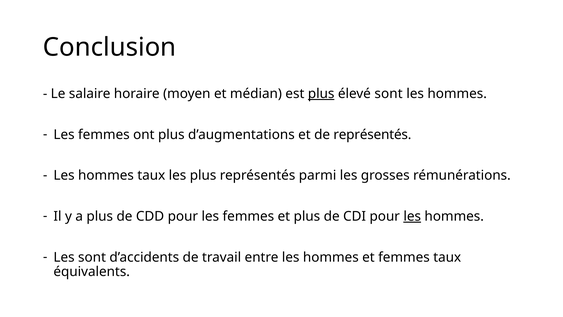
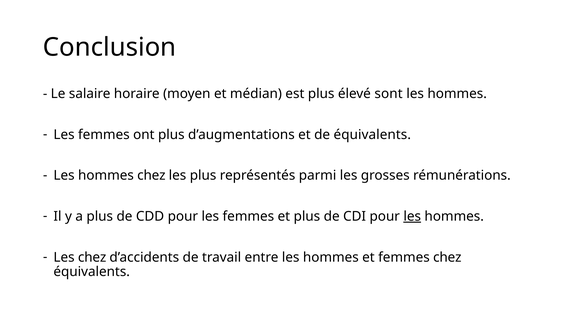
plus at (321, 94) underline: present -> none
de représentés: représentés -> équivalents
hommes taux: taux -> chez
Les sont: sont -> chez
femmes taux: taux -> chez
